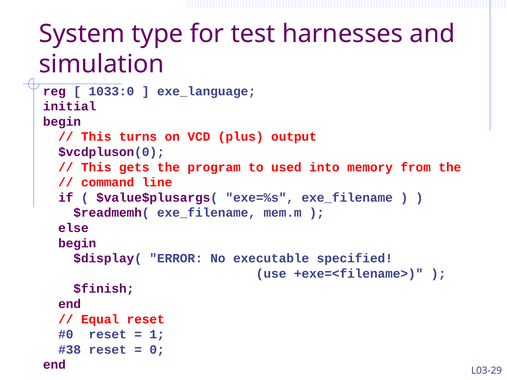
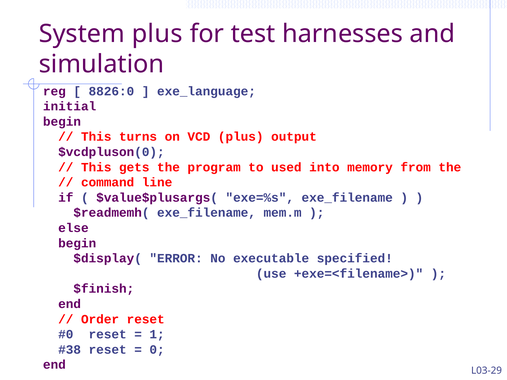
System type: type -> plus
1033:0: 1033:0 -> 8826:0
Equal: Equal -> Order
